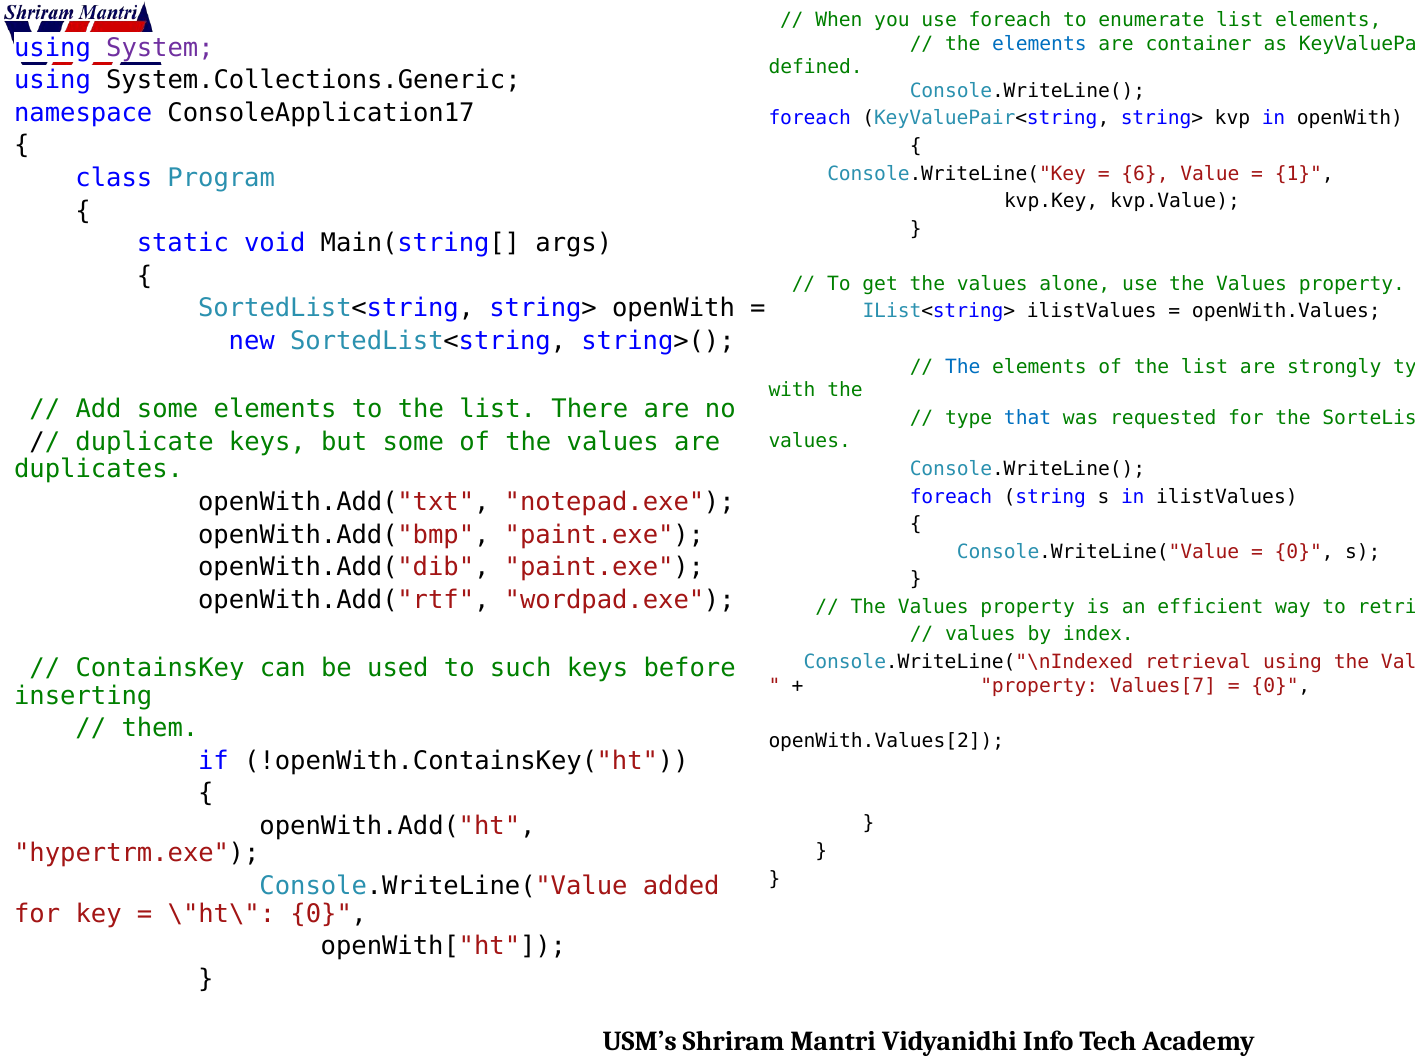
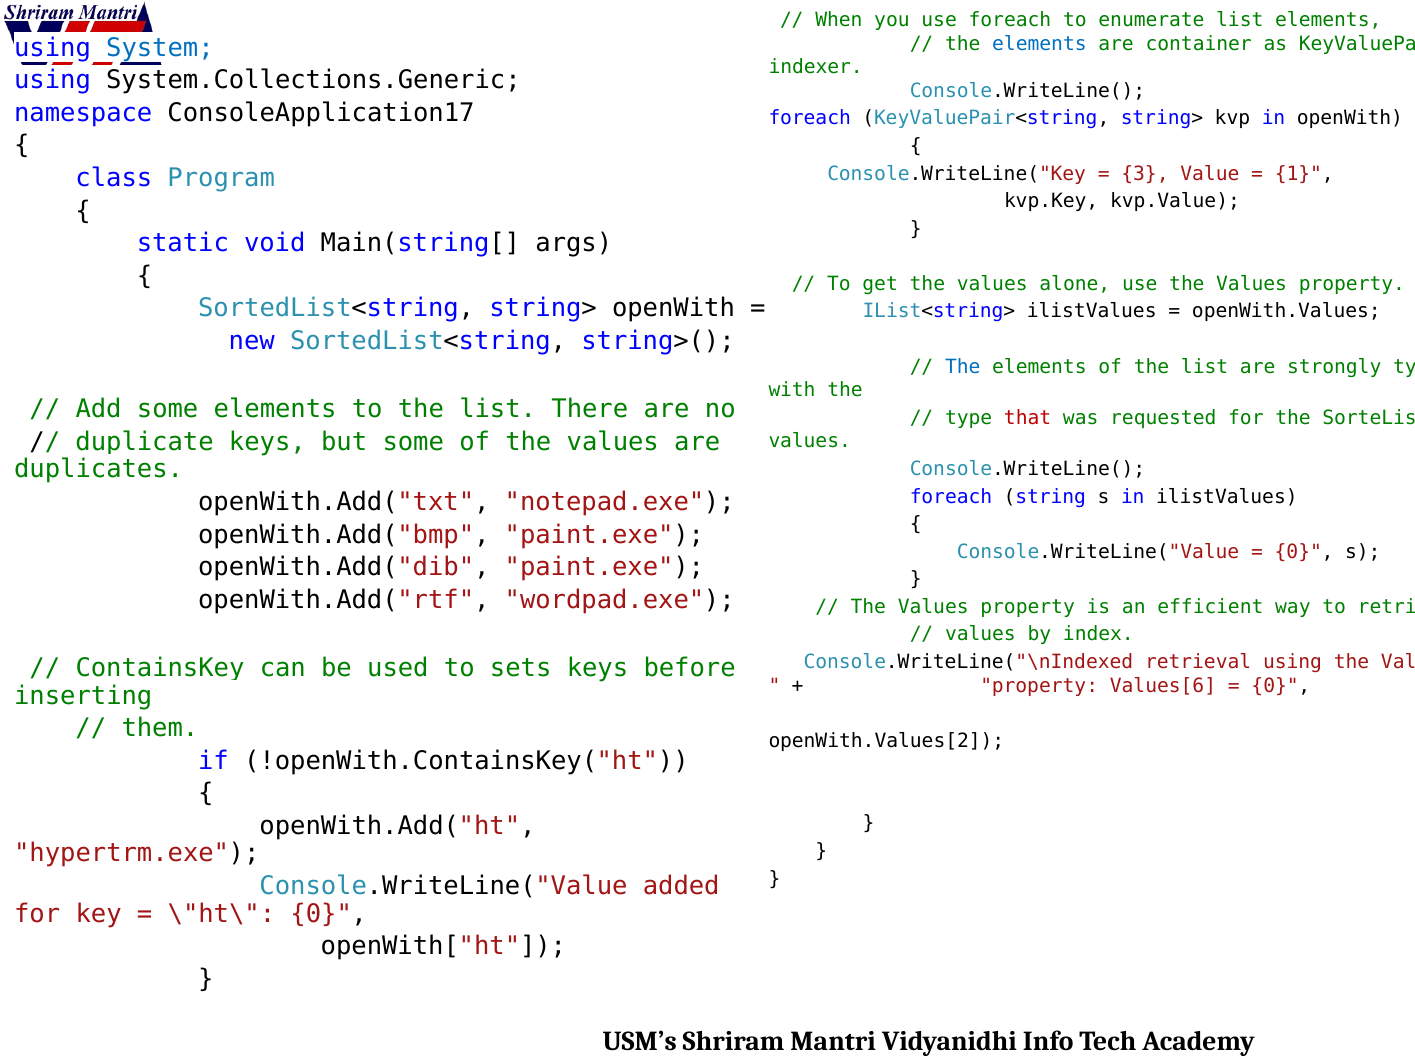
System colour: purple -> blue
defined: defined -> indexer
6: 6 -> 3
that colour: blue -> red
such: such -> sets
Values[7: Values[7 -> Values[6
